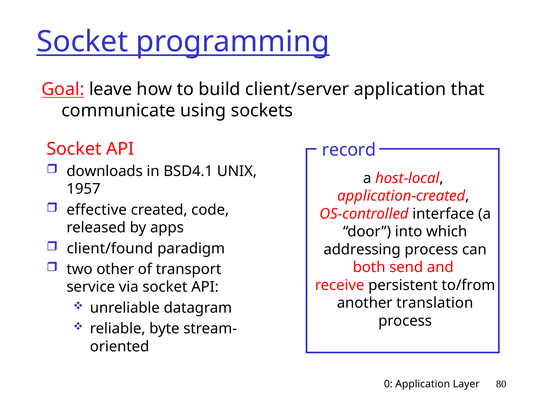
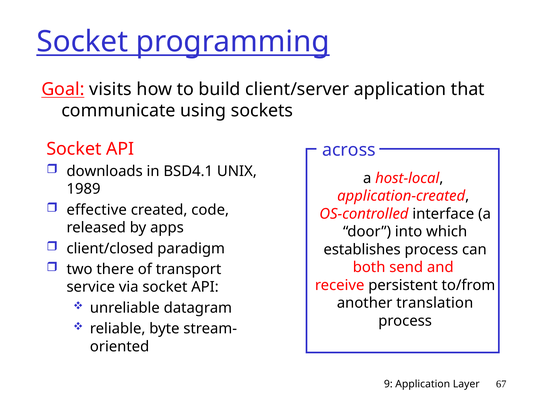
leave: leave -> visits
record: record -> across
1957: 1957 -> 1989
client/found: client/found -> client/closed
addressing: addressing -> establishes
other: other -> there
0: 0 -> 9
80: 80 -> 67
